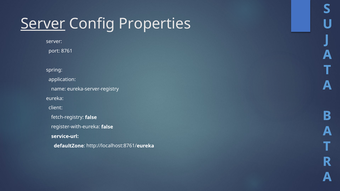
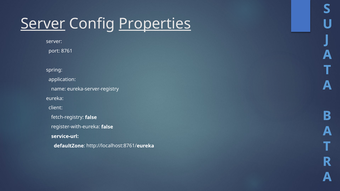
Properties underline: none -> present
